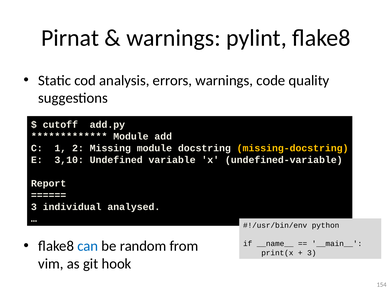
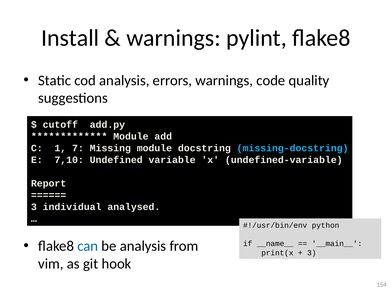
Pirnat: Pirnat -> Install
2: 2 -> 7
missing-docstring colour: yellow -> light blue
3,10: 3,10 -> 7,10
be random: random -> analysis
